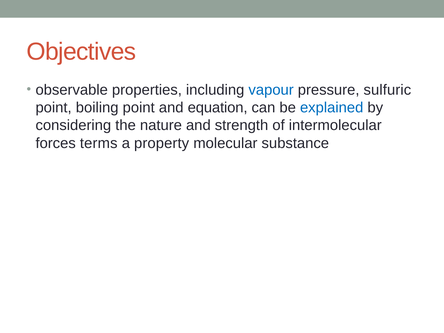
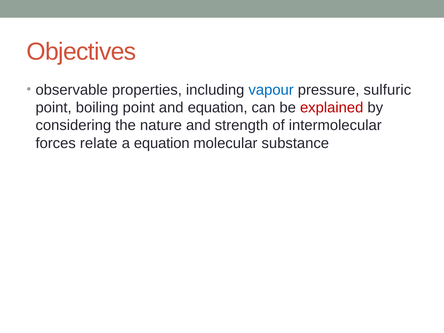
explained colour: blue -> red
terms: terms -> relate
a property: property -> equation
